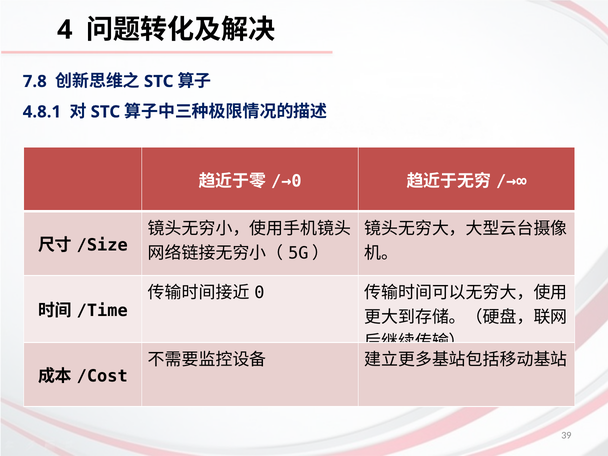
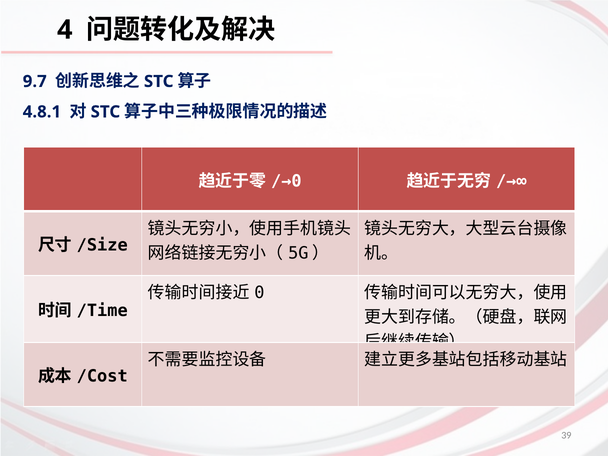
7.8: 7.8 -> 9.7
